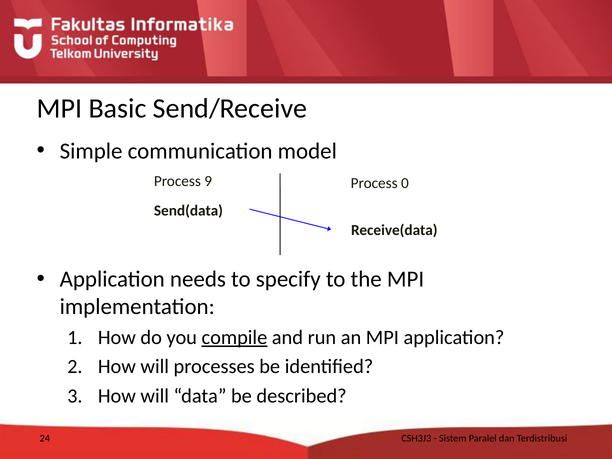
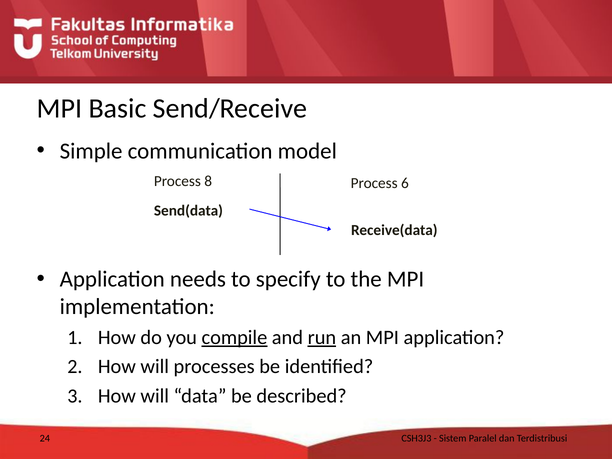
9: 9 -> 8
0: 0 -> 6
run underline: none -> present
